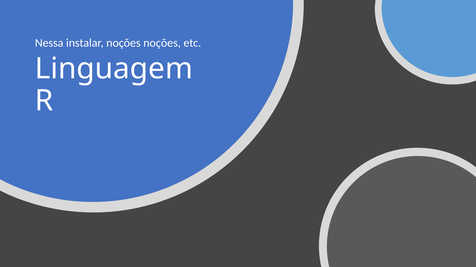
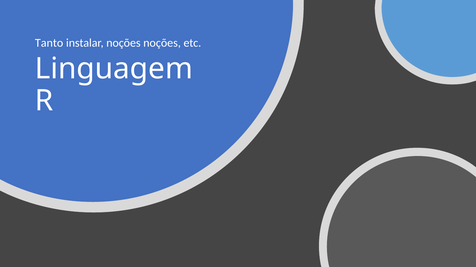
Nessa: Nessa -> Tanto
